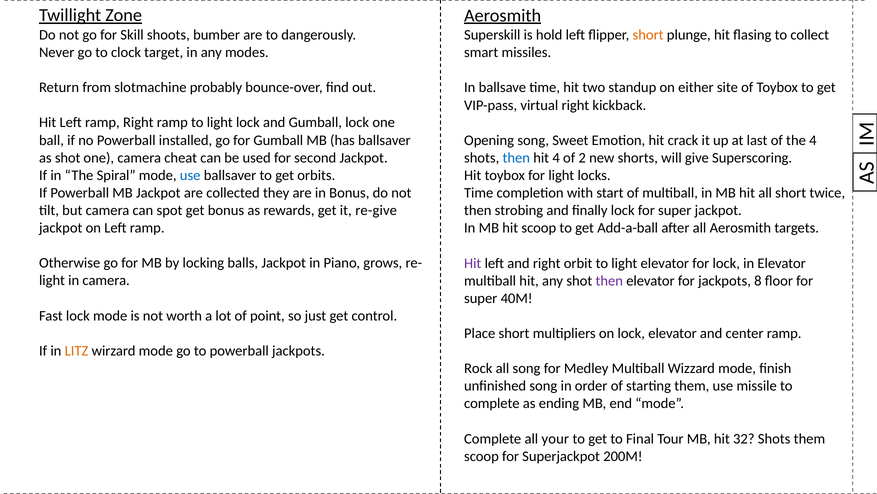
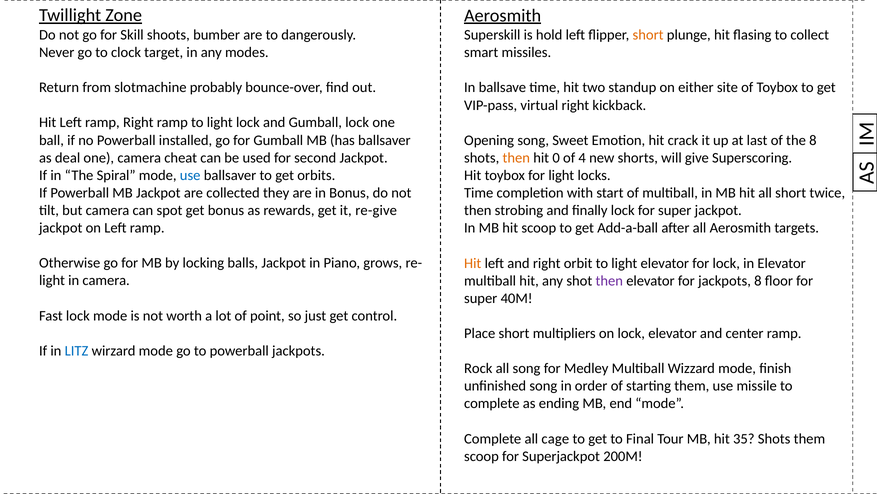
the 4: 4 -> 8
as shot: shot -> deal
then at (516, 158) colour: blue -> orange
hit 4: 4 -> 0
2: 2 -> 4
Hit at (473, 263) colour: purple -> orange
LITZ colour: orange -> blue
your: your -> cage
32: 32 -> 35
